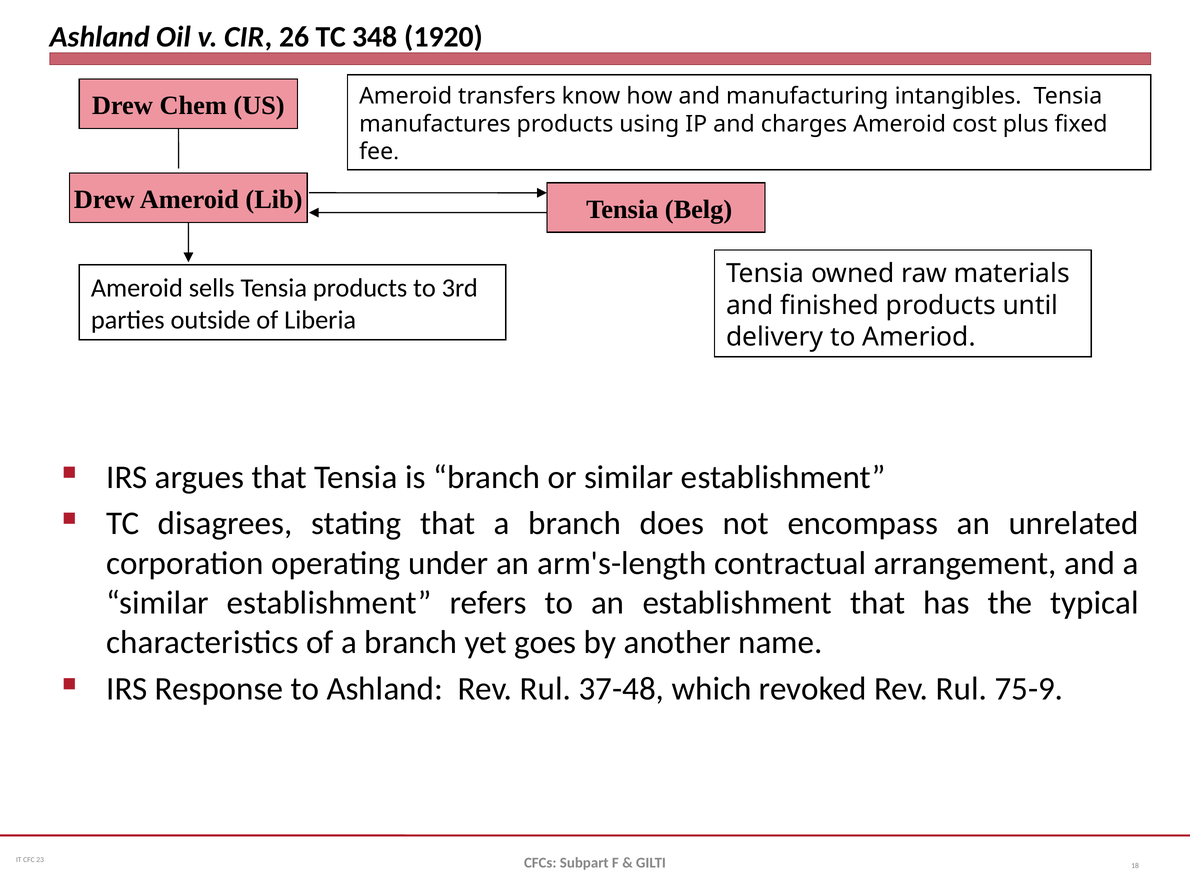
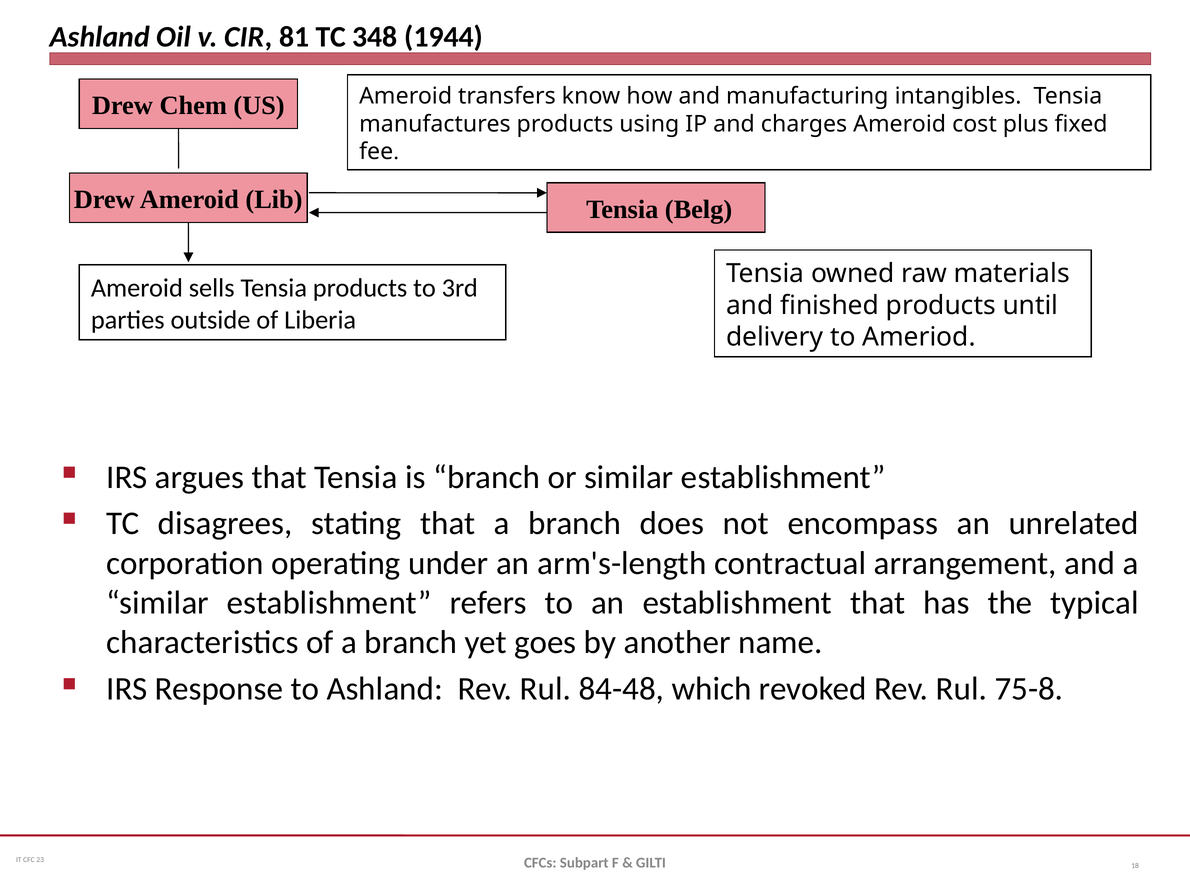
26: 26 -> 81
1920: 1920 -> 1944
37-48: 37-48 -> 84-48
75-9: 75-9 -> 75-8
